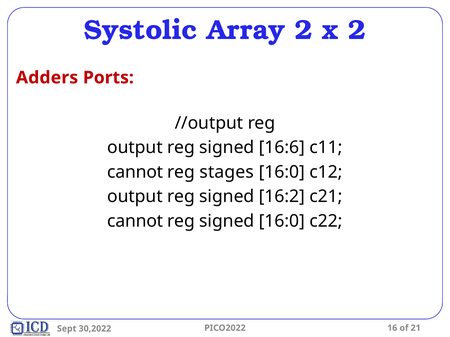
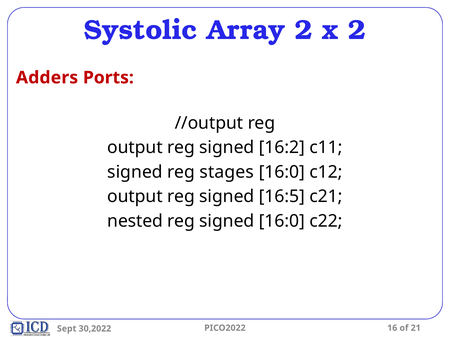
16:6: 16:6 -> 16:2
cannot at (135, 172): cannot -> signed
16:2: 16:2 -> 16:5
cannot at (135, 221): cannot -> nested
